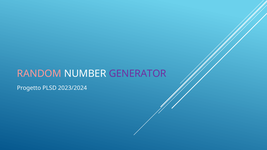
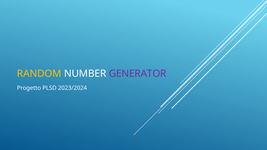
RANDOM colour: pink -> yellow
